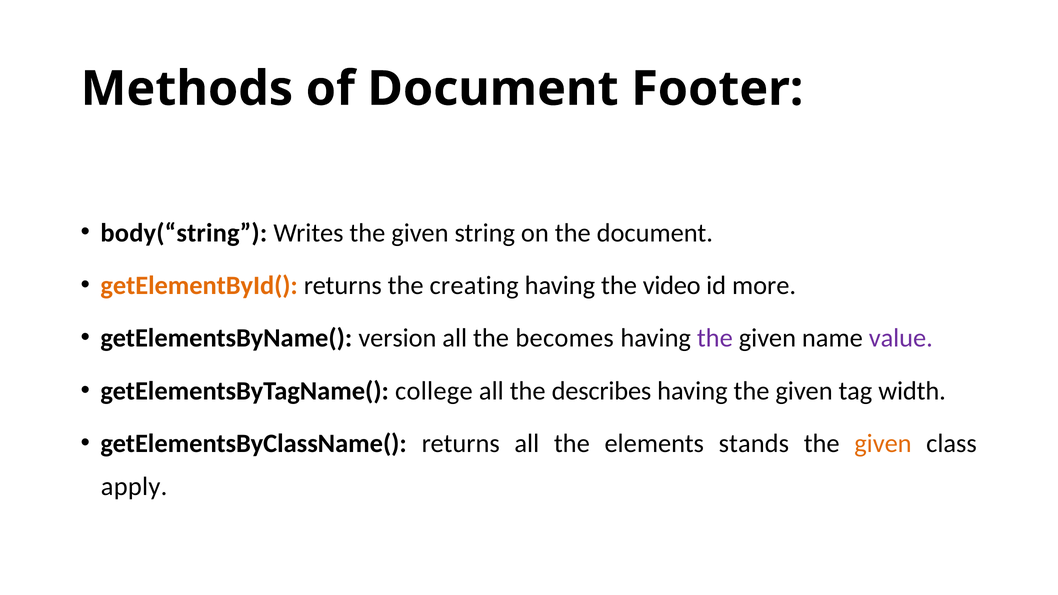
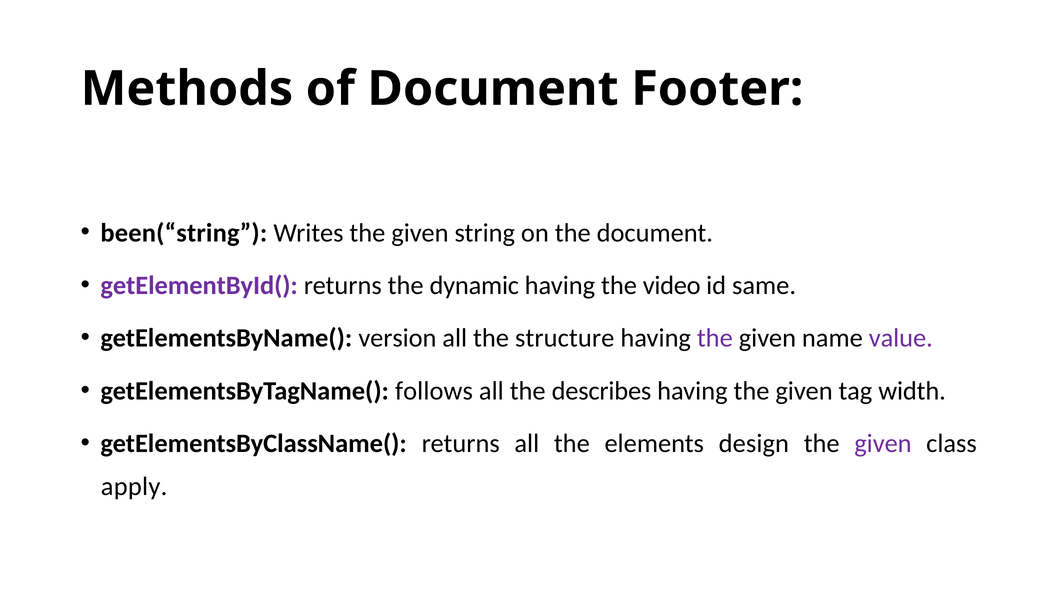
body(“string: body(“string -> been(“string
getElementById( colour: orange -> purple
creating: creating -> dynamic
more: more -> same
becomes: becomes -> structure
college: college -> follows
stands: stands -> design
given at (883, 444) colour: orange -> purple
